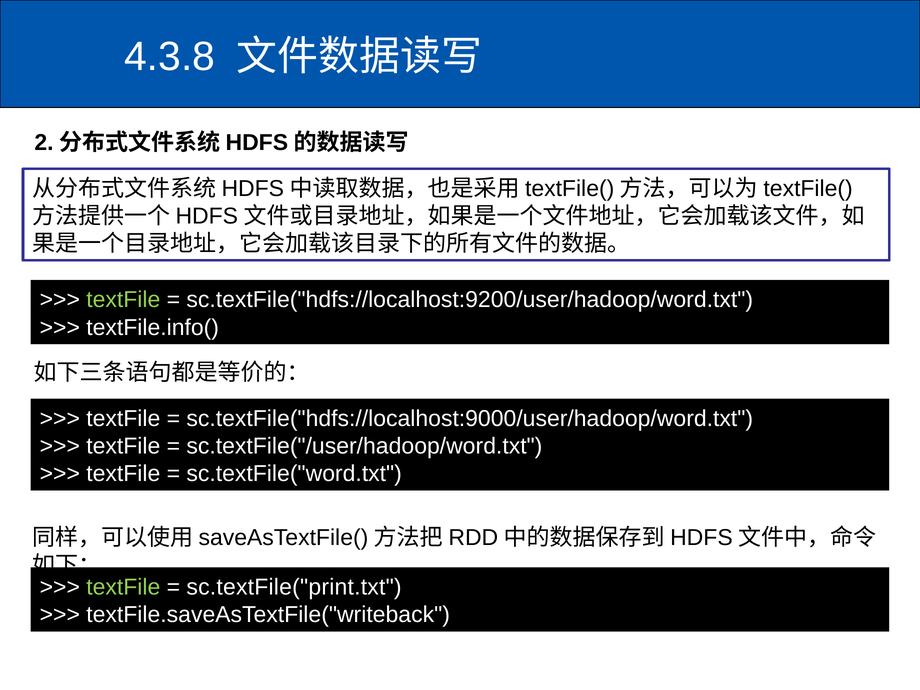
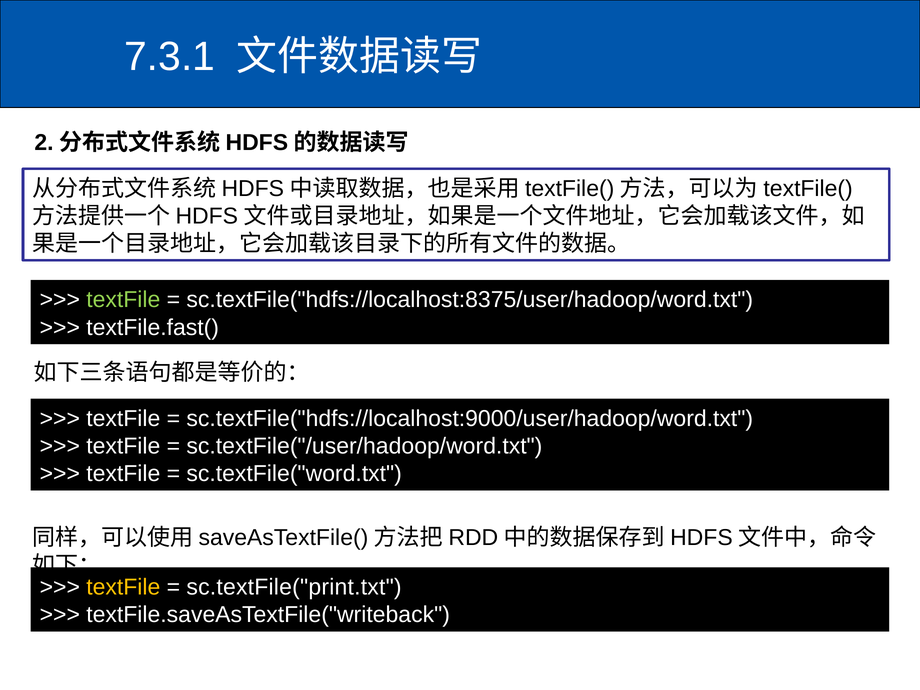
4.3.8: 4.3.8 -> 7.3.1
sc.textFile("hdfs://localhost:9200/user/hadoop/word.txt: sc.textFile("hdfs://localhost:9200/user/hadoop/word.txt -> sc.textFile("hdfs://localhost:8375/user/hadoop/word.txt
textFile.info(: textFile.info( -> textFile.fast(
textFile at (123, 587) colour: light green -> yellow
